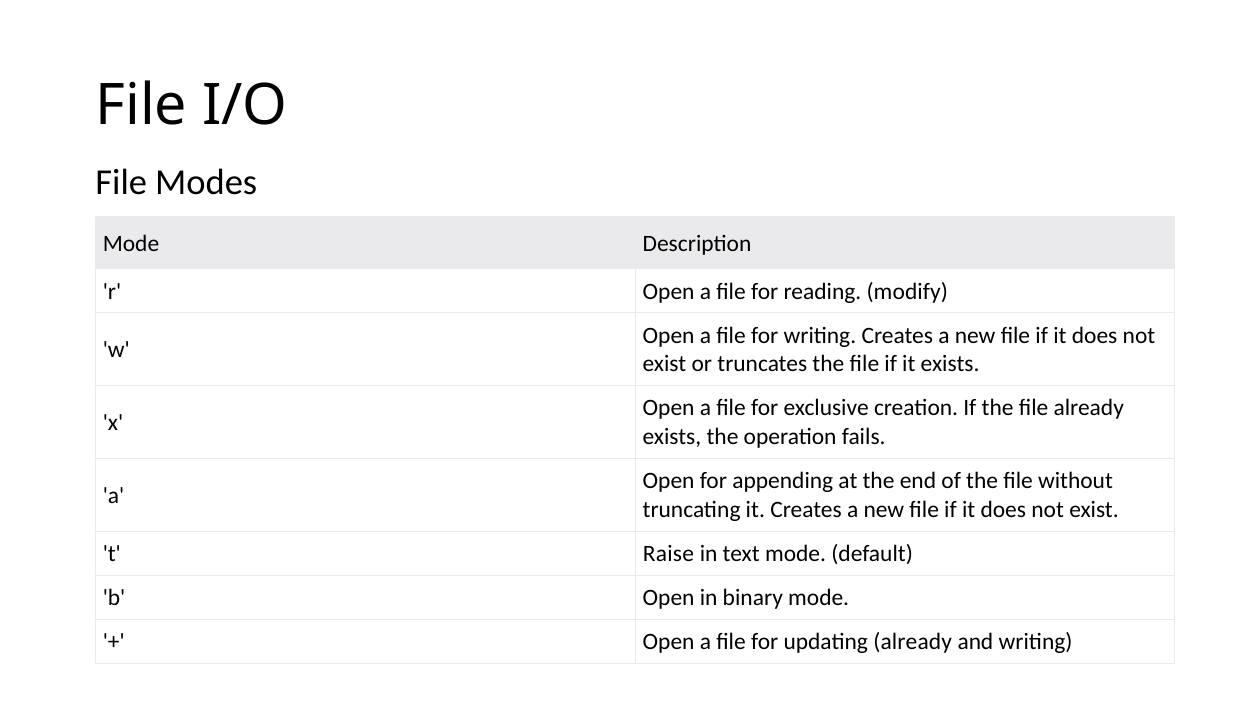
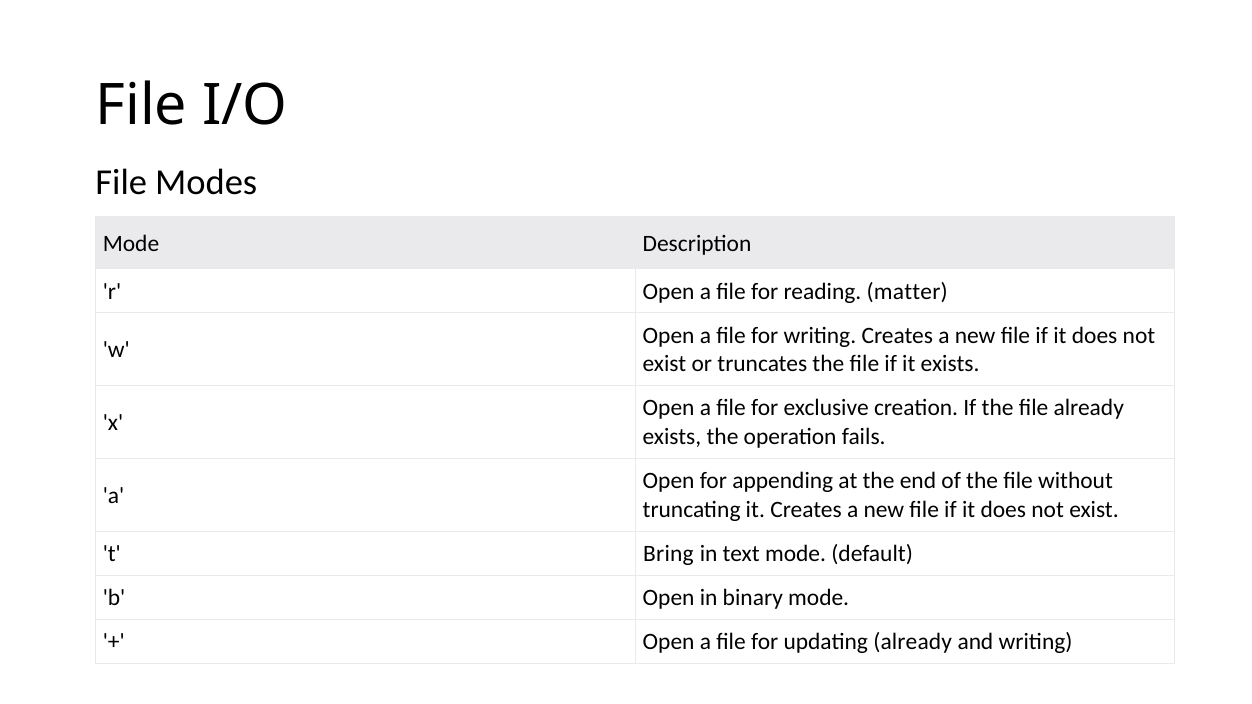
modify: modify -> matter
Raise: Raise -> Bring
